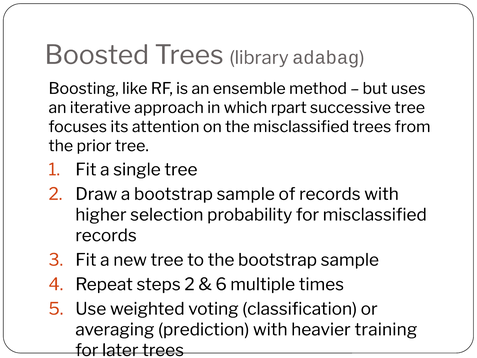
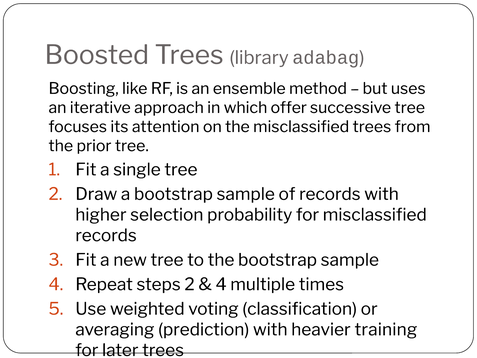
rpart: rpart -> offer
6 at (221, 284): 6 -> 4
